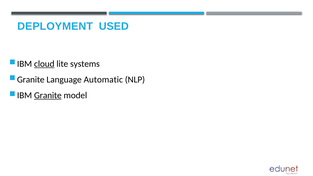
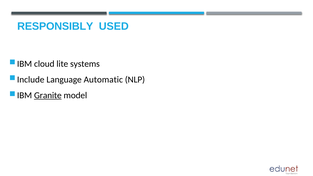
DEPLOYMENT: DEPLOYMENT -> RESPONSIBLY
cloud underline: present -> none
Granite at (31, 80): Granite -> Include
